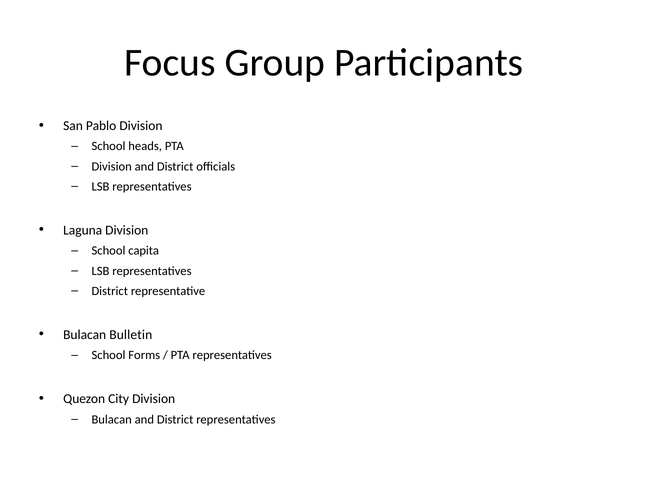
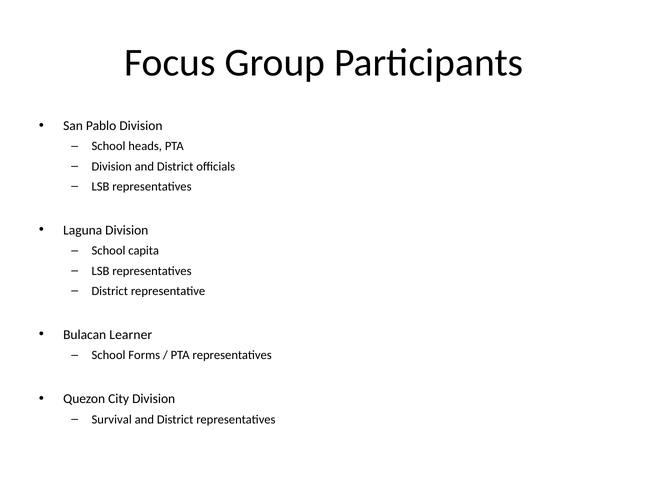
Bulletin: Bulletin -> Learner
Bulacan at (112, 419): Bulacan -> Survival
